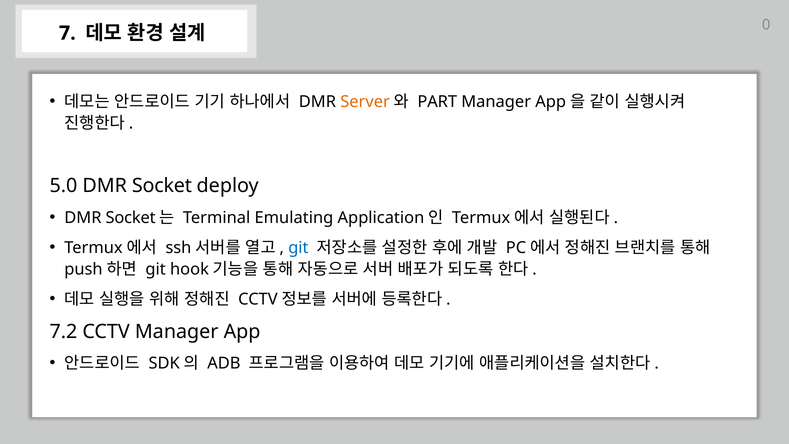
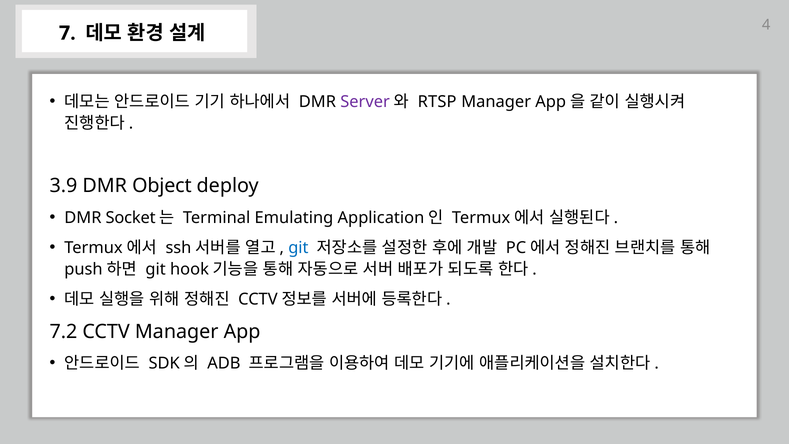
0: 0 -> 4
Server colour: orange -> purple
PART: PART -> RTSP
5.0: 5.0 -> 3.9
Socket at (162, 186): Socket -> Object
